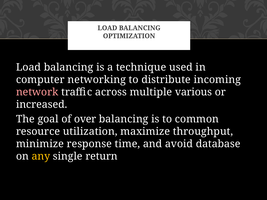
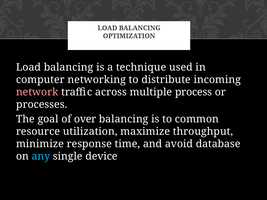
various: various -> process
increased: increased -> processes
any colour: yellow -> light blue
return: return -> device
